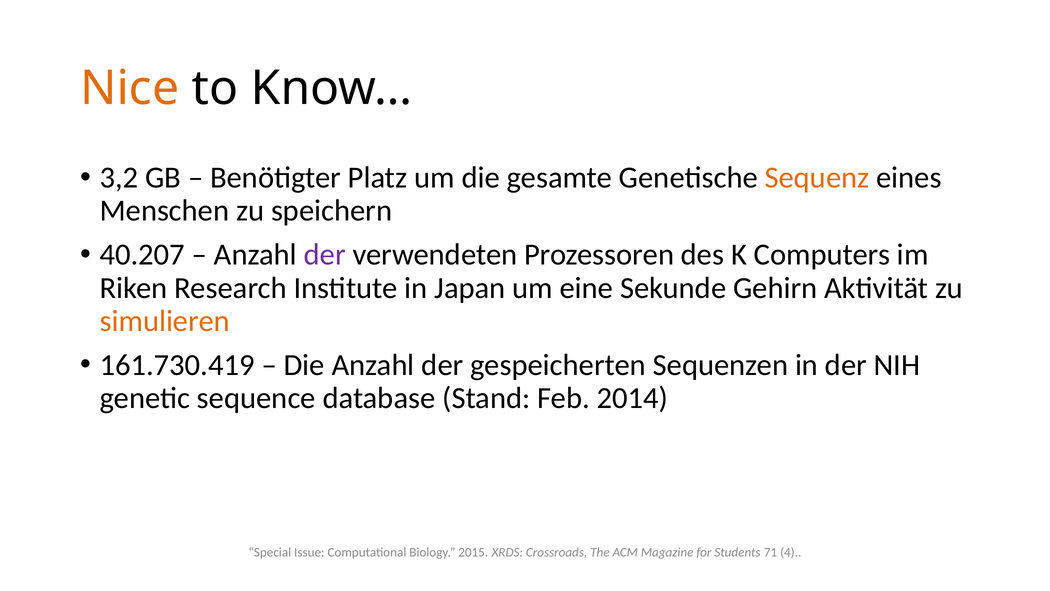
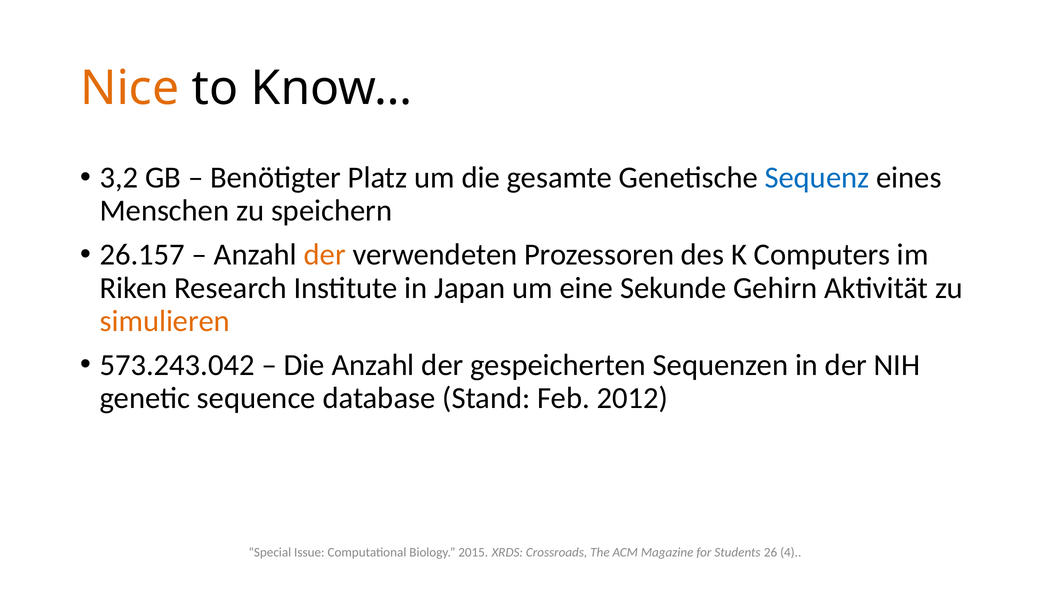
Sequenz colour: orange -> blue
40.207: 40.207 -> 26.157
der at (325, 255) colour: purple -> orange
161.730.419: 161.730.419 -> 573.243.042
2014: 2014 -> 2012
71: 71 -> 26
